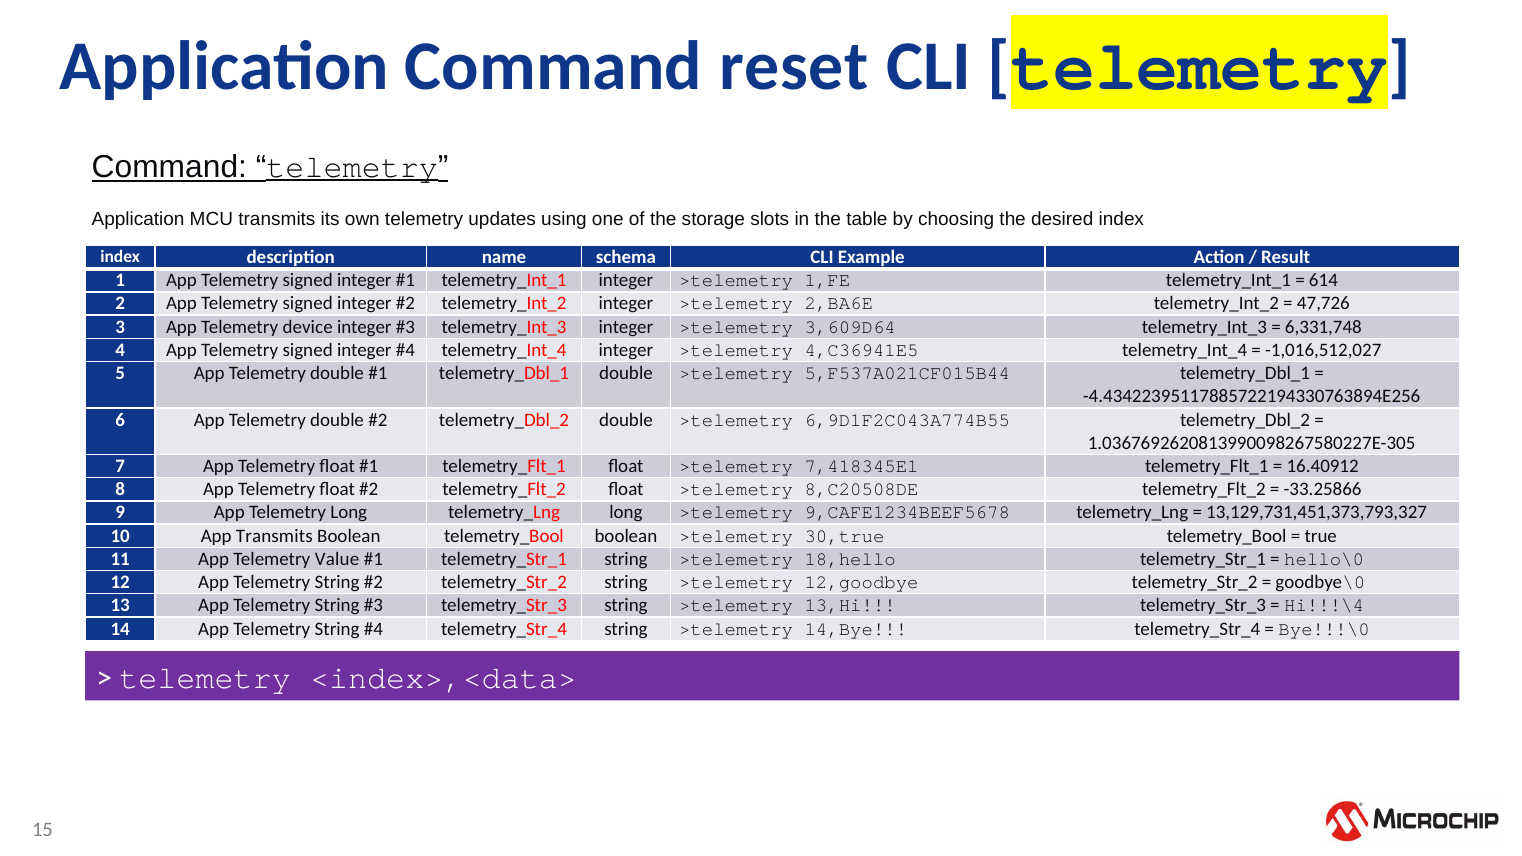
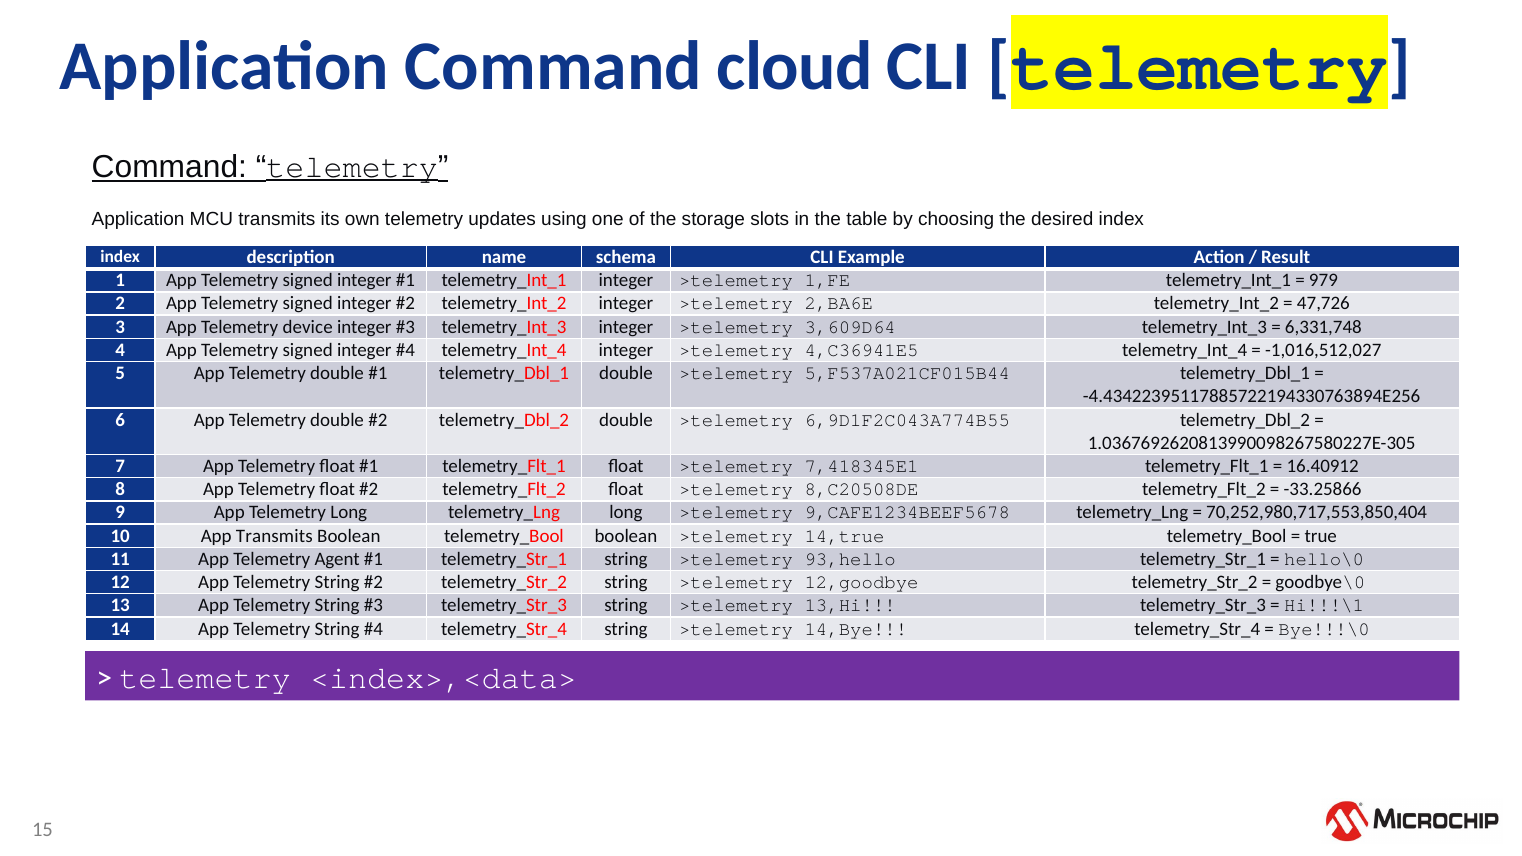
reset: reset -> cloud
614: 614 -> 979
13,129,731,451,373,793,327: 13,129,731,451,373,793,327 -> 70,252,980,717,553,850,404
30,true: 30,true -> 14,true
Value: Value -> Agent
18,hello: 18,hello -> 93,hello
Hi!!!\4: Hi!!!\4 -> Hi!!!\1
